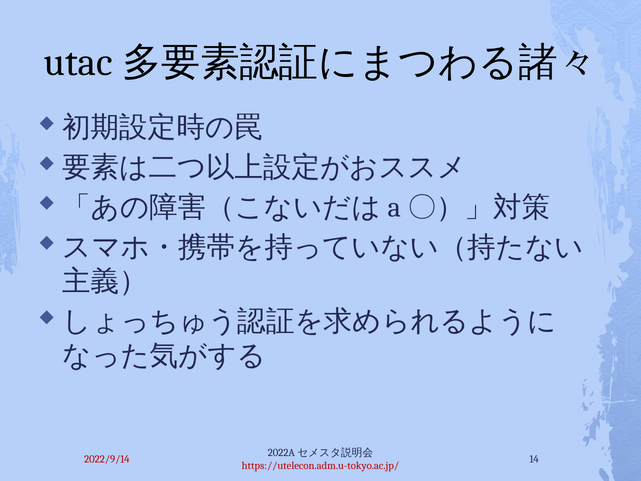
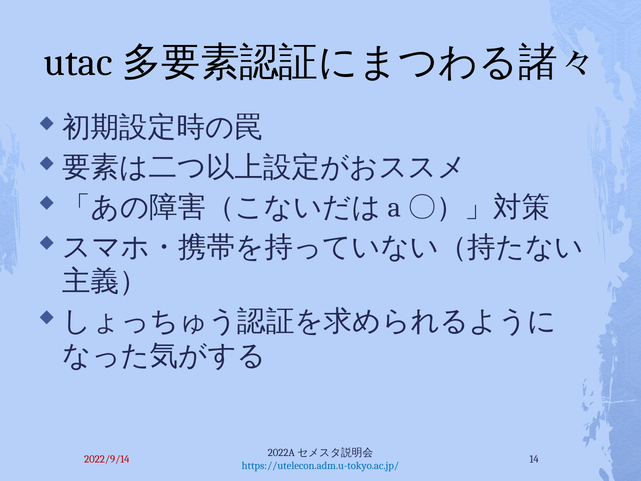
https://utelecon.adm.u-tokyo.ac.jp/ colour: red -> blue
